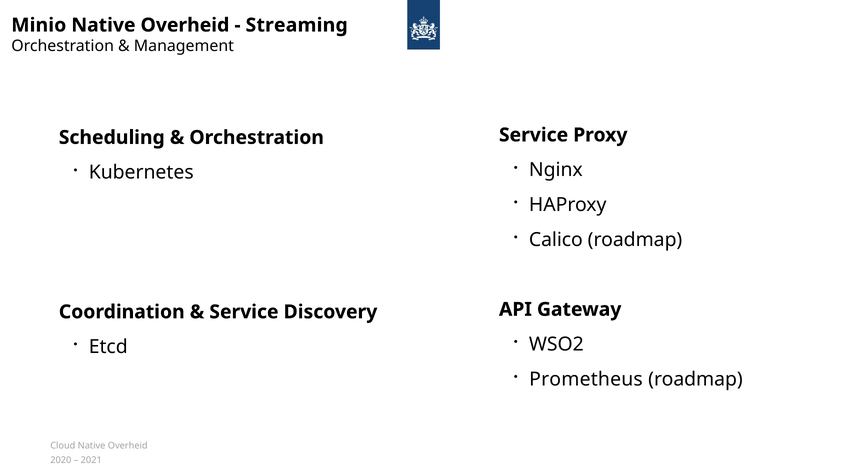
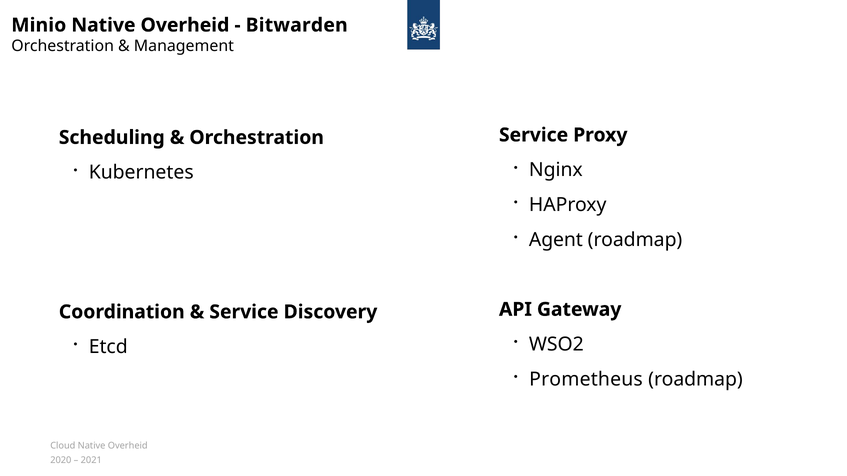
Streaming: Streaming -> Bitwarden
Calico: Calico -> Agent
